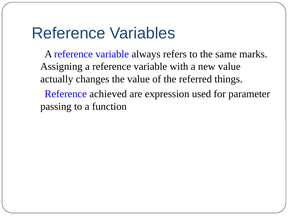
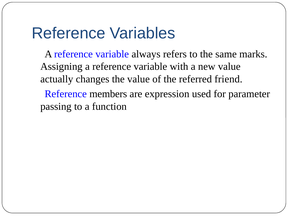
things: things -> friend
achieved: achieved -> members
